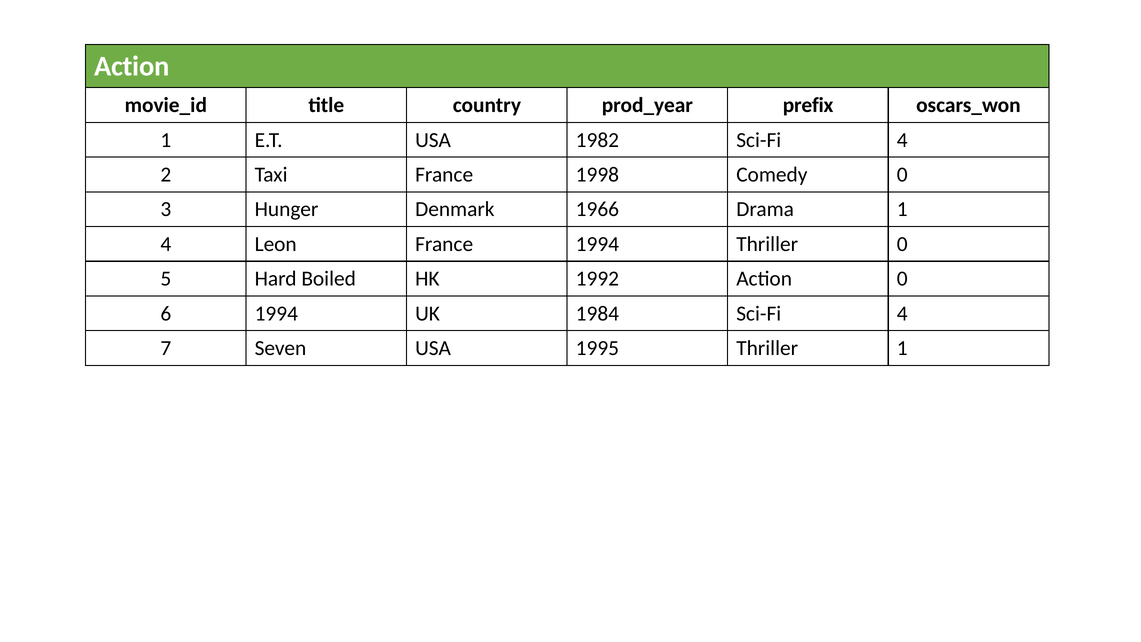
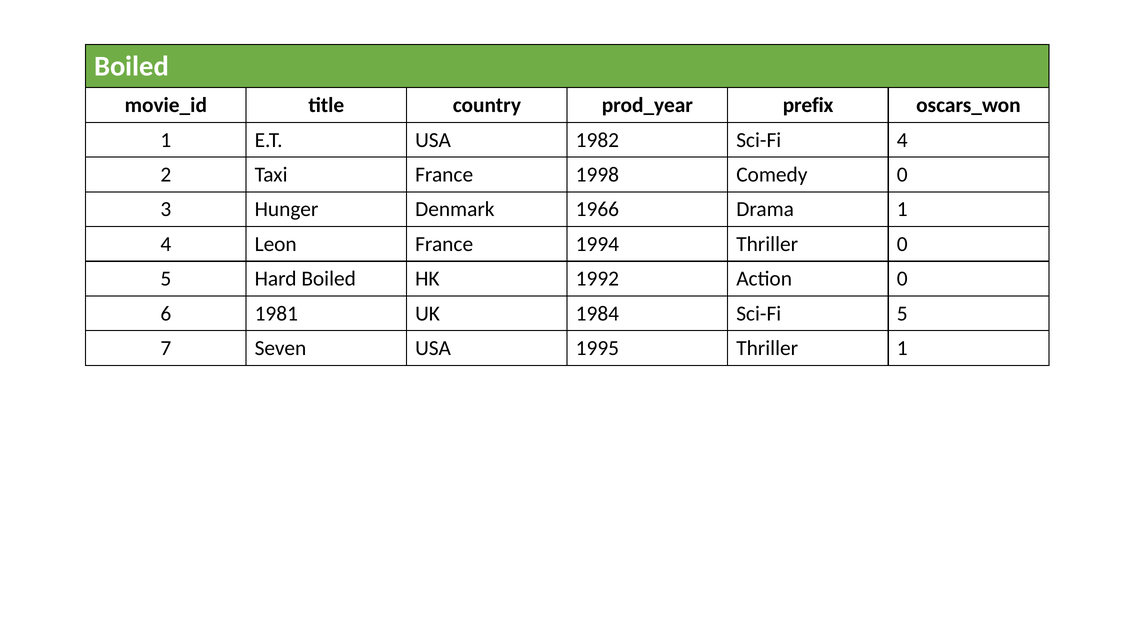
Action at (132, 66): Action -> Boiled
6 1994: 1994 -> 1981
1984 Sci-Fi 4: 4 -> 5
